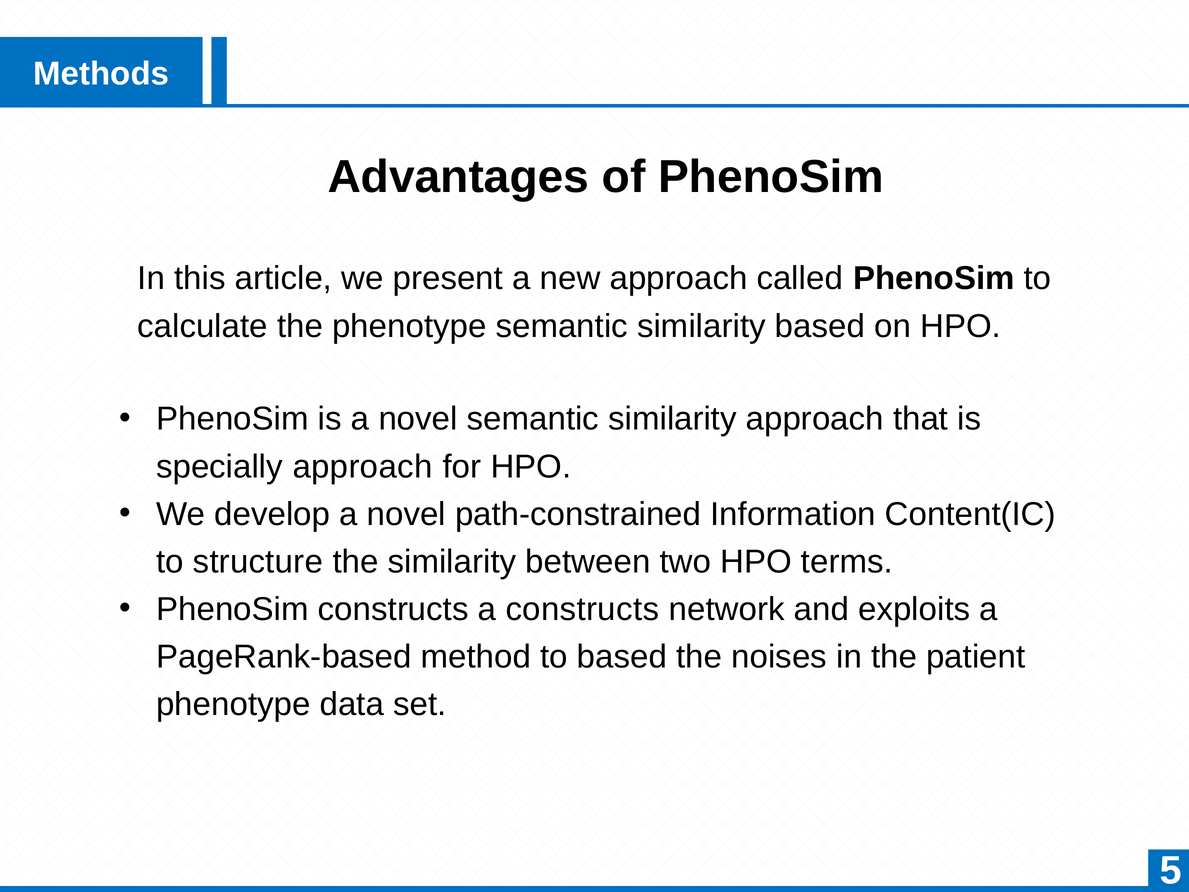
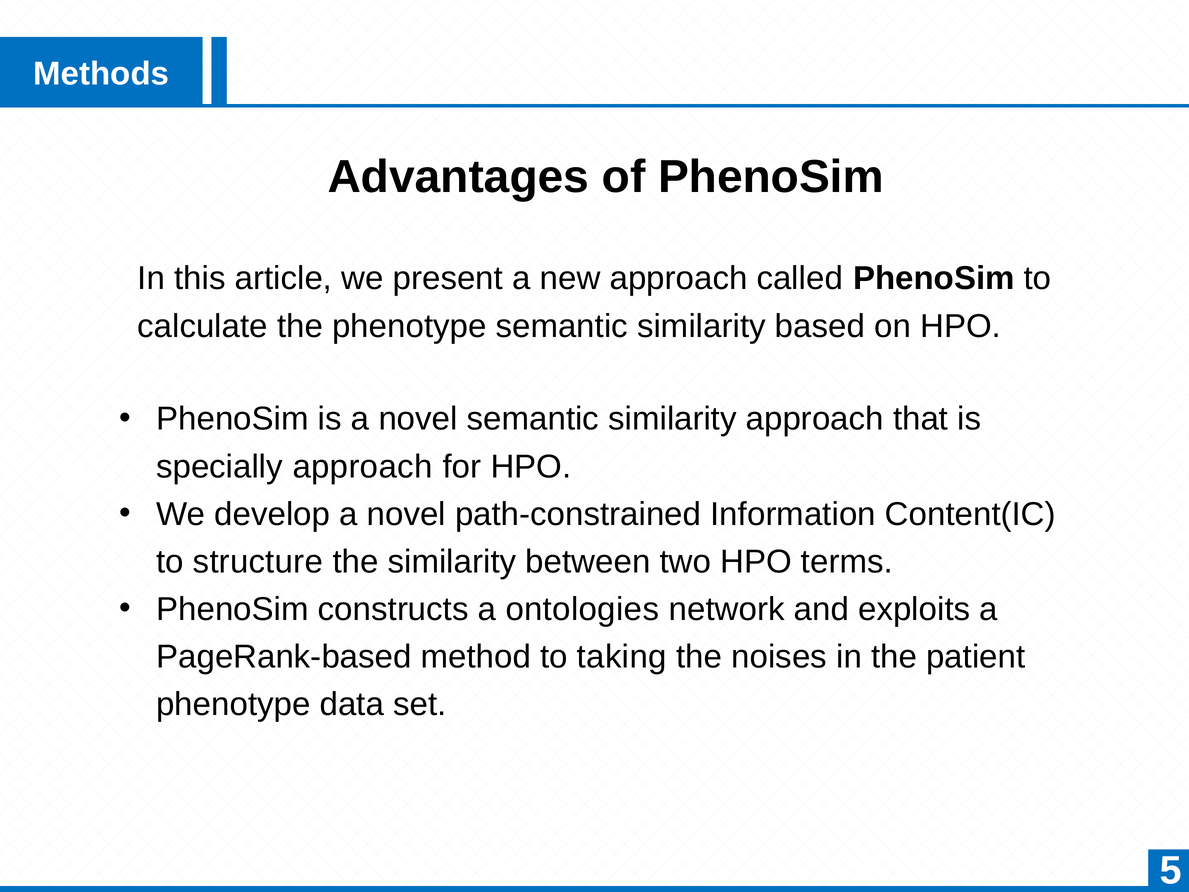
a constructs: constructs -> ontologies
to based: based -> taking
